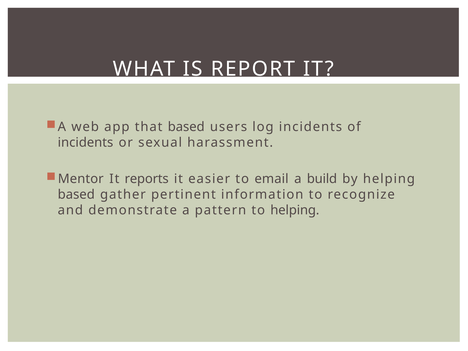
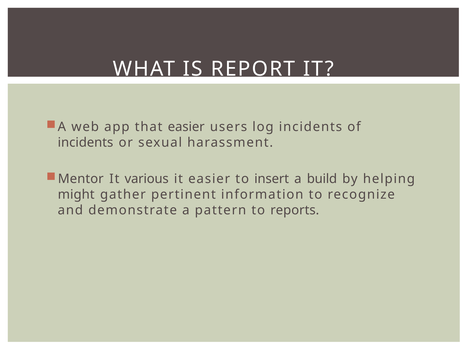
that based: based -> easier
reports: reports -> various
email: email -> insert
based at (76, 195): based -> might
to helping: helping -> reports
